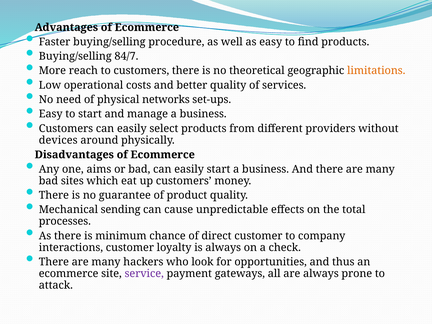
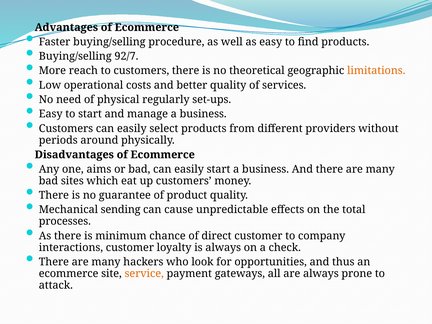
84/7: 84/7 -> 92/7
networks: networks -> regularly
devices: devices -> periods
service colour: purple -> orange
